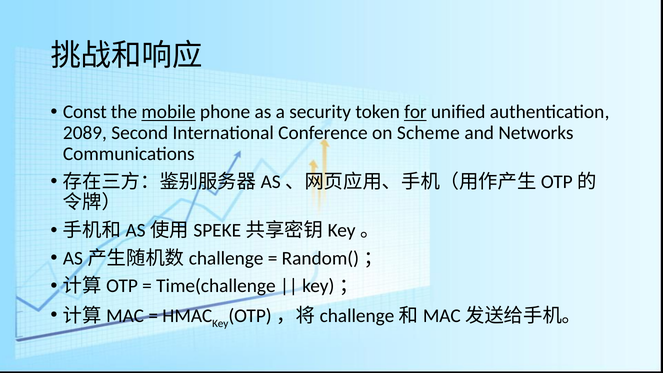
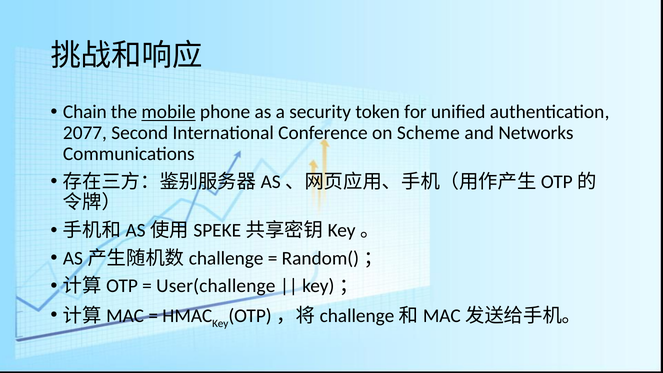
Const: Const -> Chain
for underline: present -> none
2089: 2089 -> 2077
Time(challenge: Time(challenge -> User(challenge
